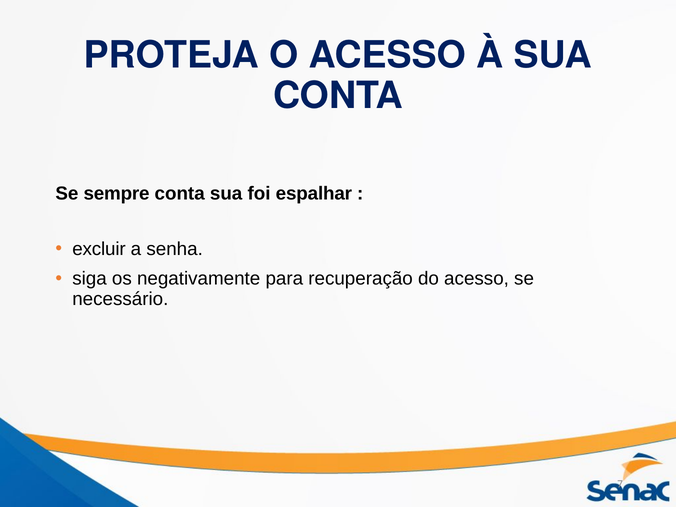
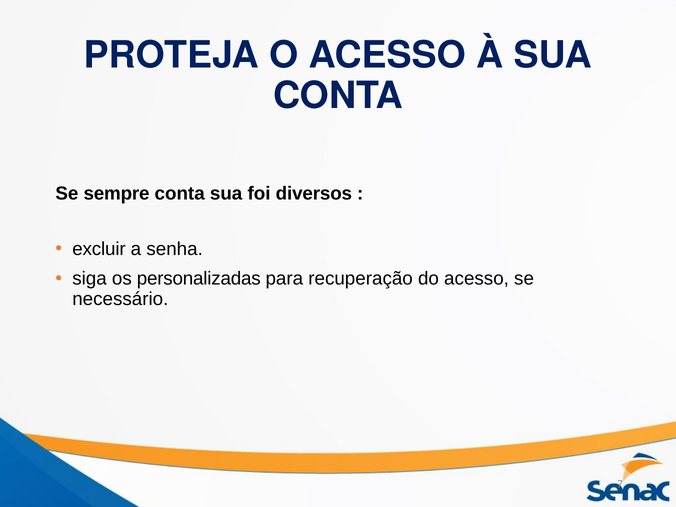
espalhar: espalhar -> diversos
negativamente: negativamente -> personalizadas
